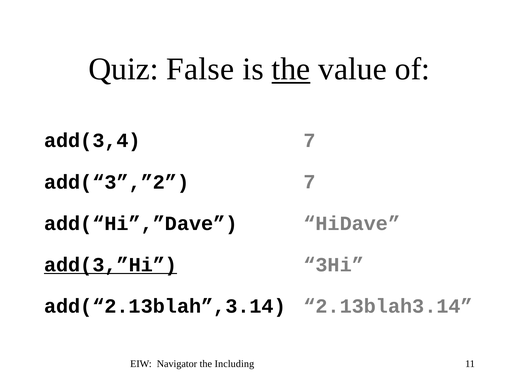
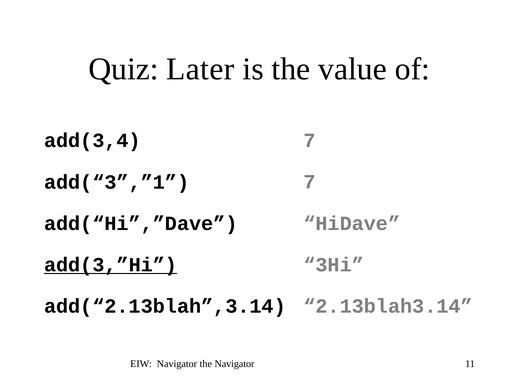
False: False -> Later
the at (291, 69) underline: present -> none
add(“3”,”2: add(“3”,”2 -> add(“3”,”1
the Including: Including -> Navigator
